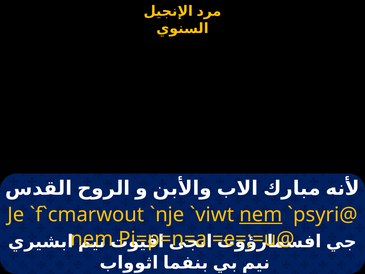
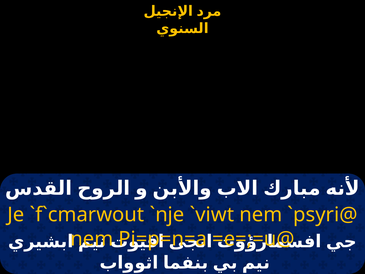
nem at (261, 214) underline: present -> none
